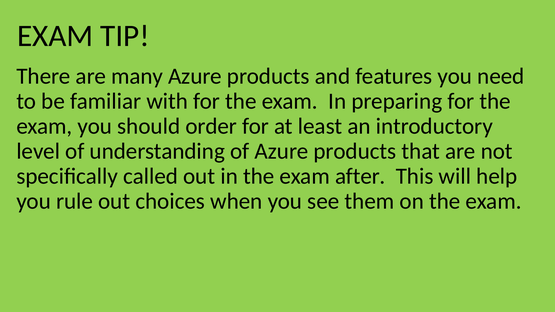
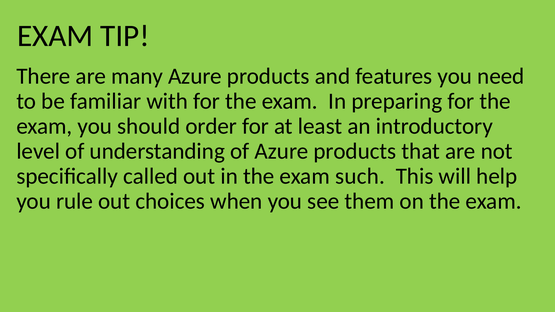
after: after -> such
